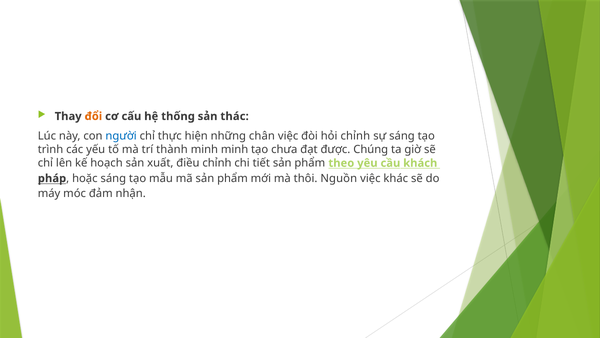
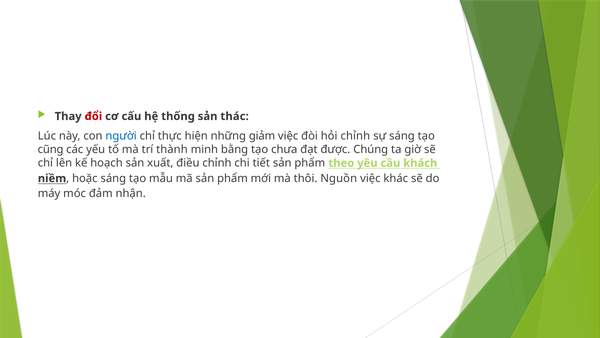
đổi colour: orange -> red
chân: chân -> giảm
trình: trình -> cũng
minh minh: minh -> bằng
pháp: pháp -> niềm
